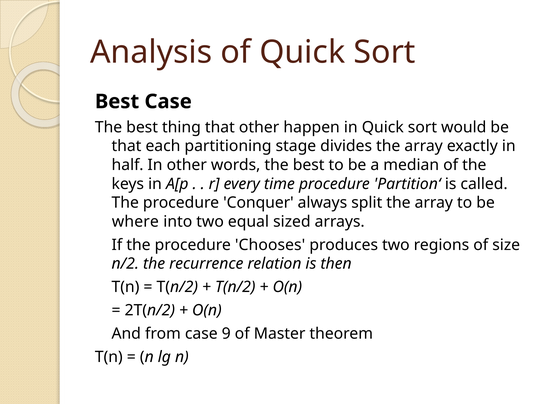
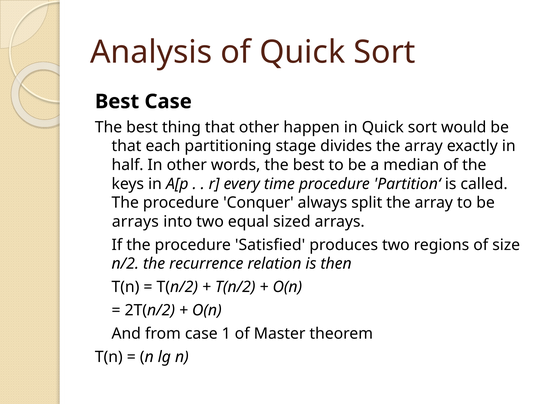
where at (135, 222): where -> arrays
Chooses: Chooses -> Satisfied
9: 9 -> 1
